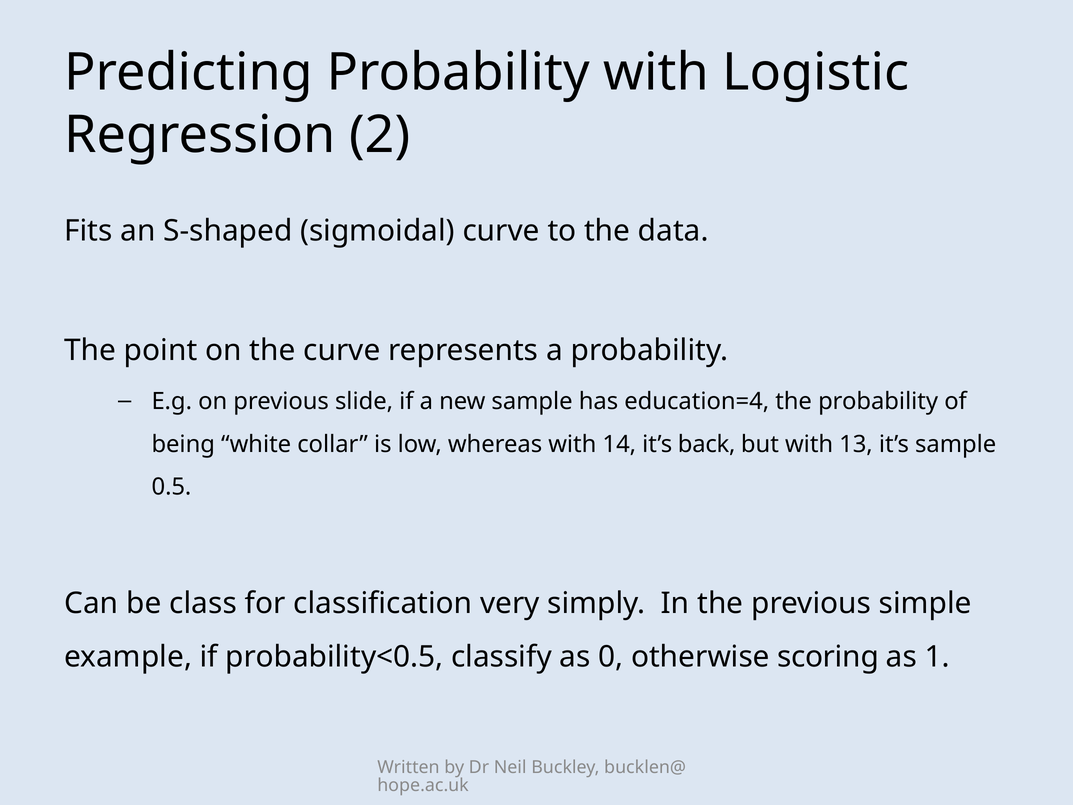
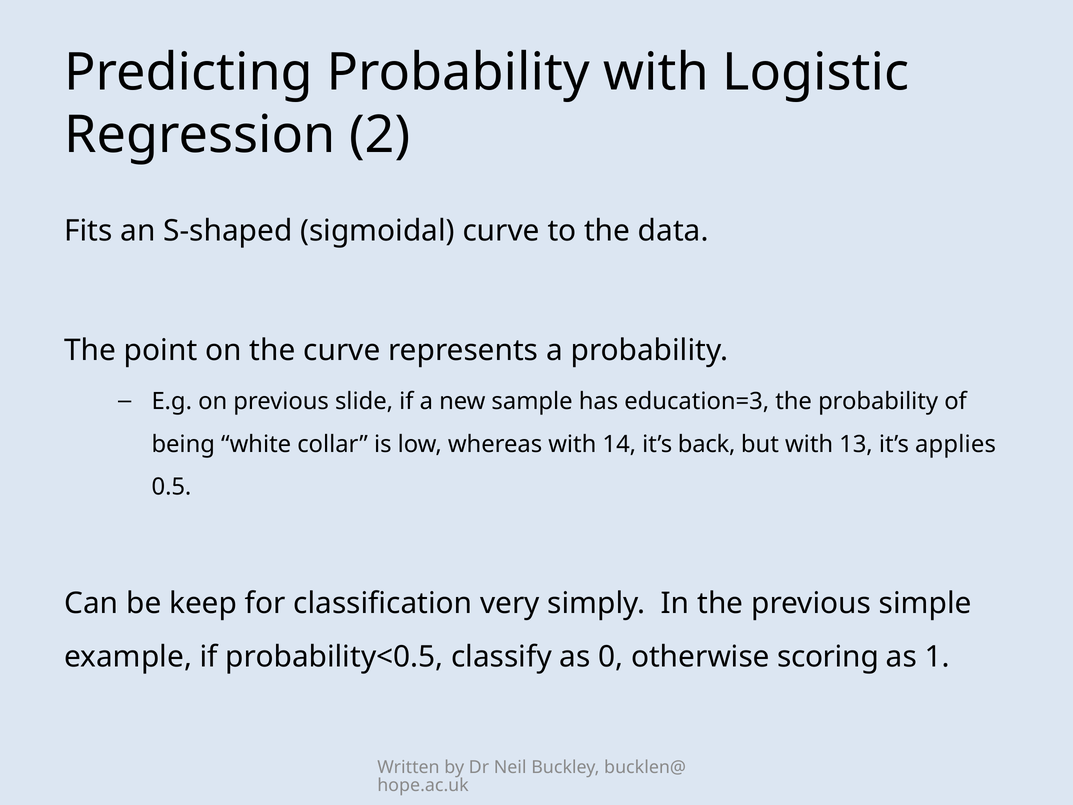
education=4: education=4 -> education=3
it’s sample: sample -> applies
class: class -> keep
